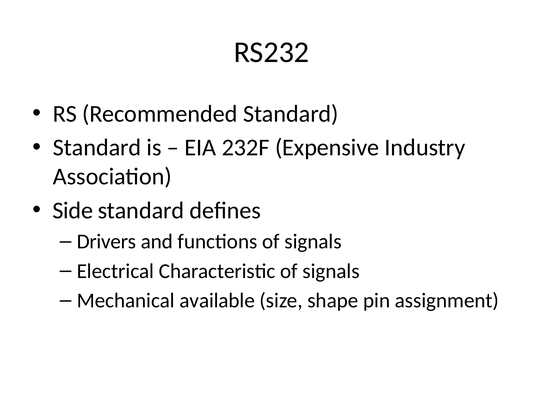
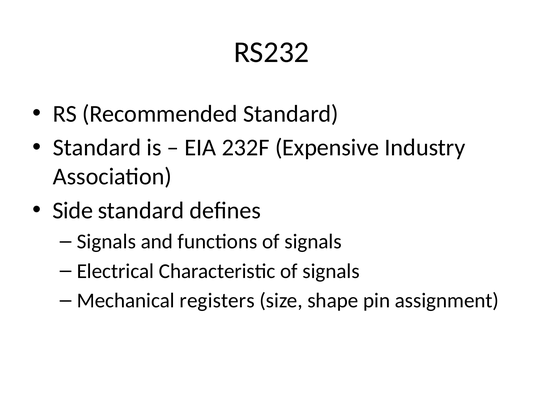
Drivers at (106, 242): Drivers -> Signals
available: available -> registers
